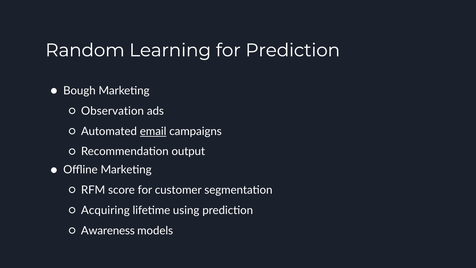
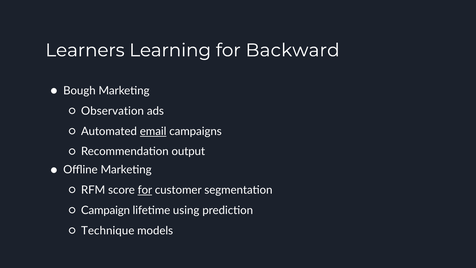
Random: Random -> Learners
for Prediction: Prediction -> Backward
for at (145, 190) underline: none -> present
Acquiring: Acquiring -> Campaign
Awareness: Awareness -> Technique
